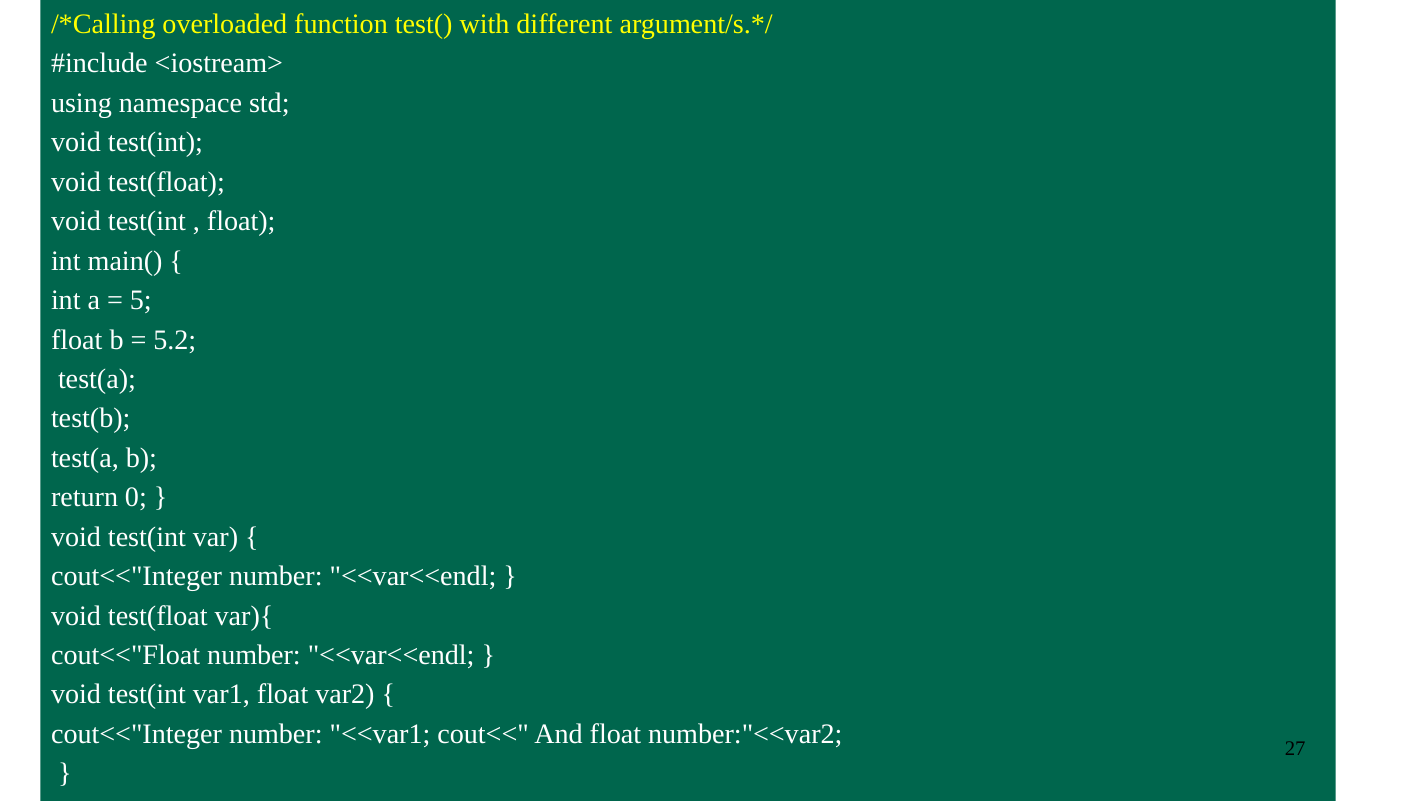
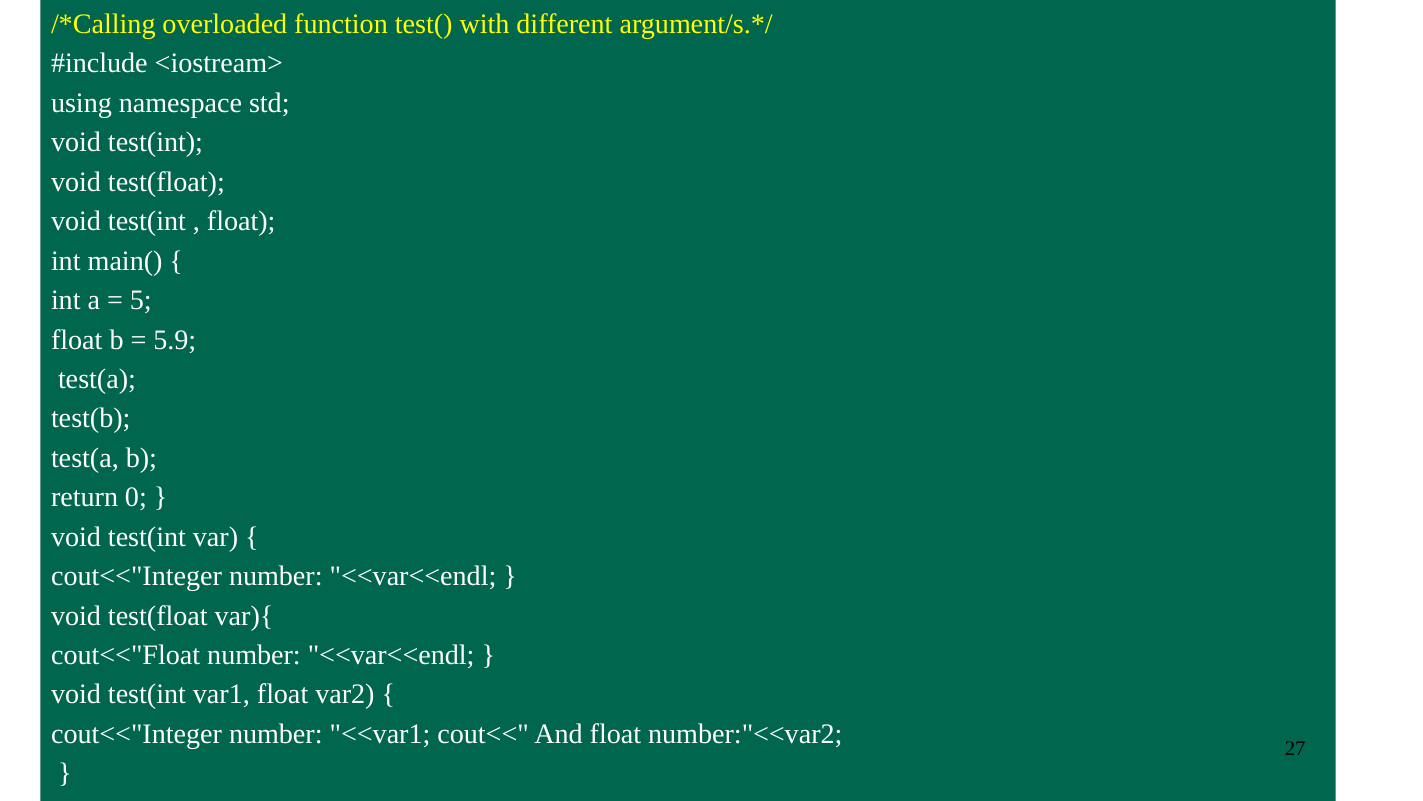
5.2: 5.2 -> 5.9
